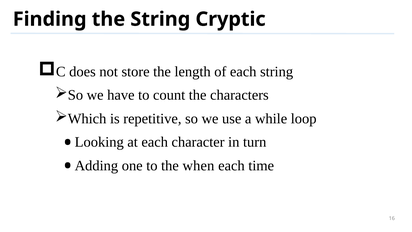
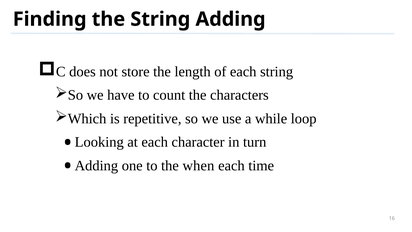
String Cryptic: Cryptic -> Adding
